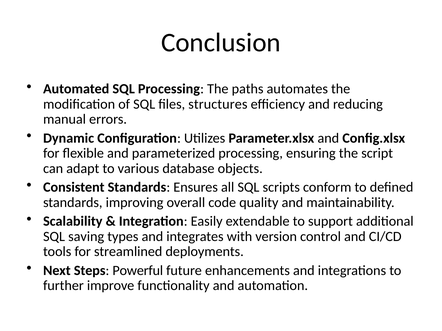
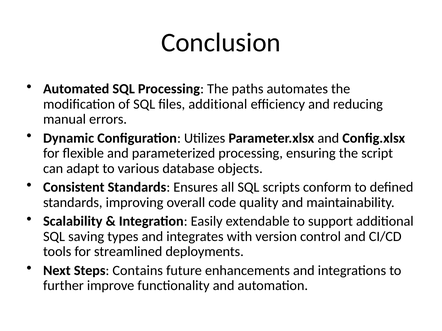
files structures: structures -> additional
Powerful: Powerful -> Contains
